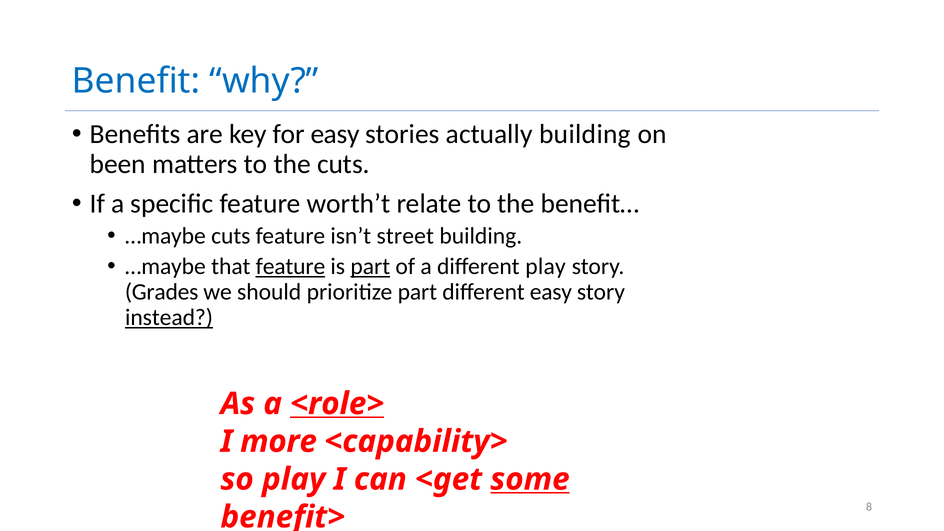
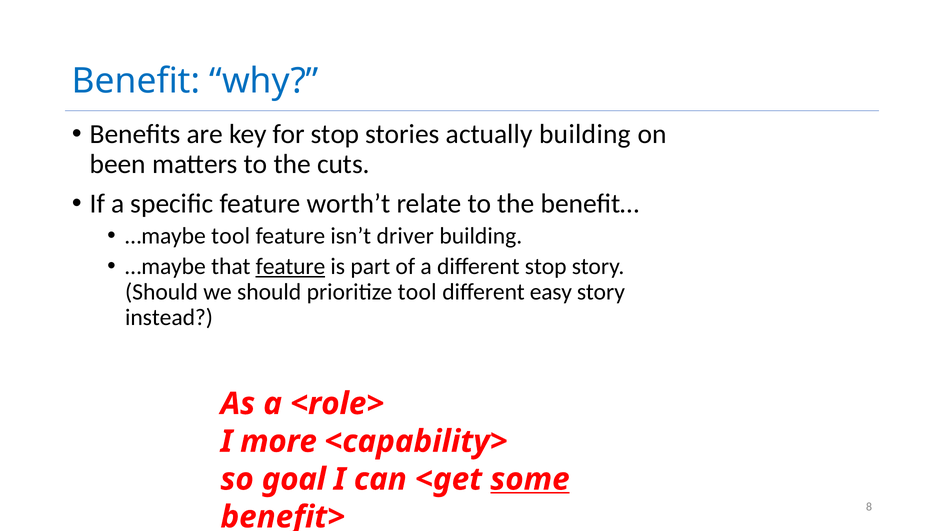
for easy: easy -> stop
…maybe cuts: cuts -> tool
street: street -> driver
part at (370, 266) underline: present -> none
different play: play -> stop
Grades at (162, 292): Grades -> Should
prioritize part: part -> tool
instead underline: present -> none
<role> underline: present -> none
so play: play -> goal
